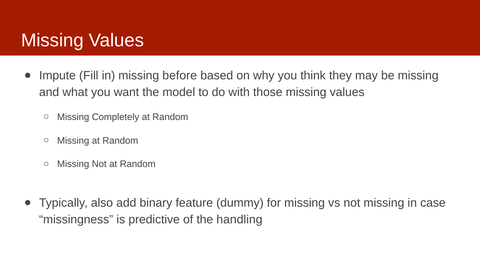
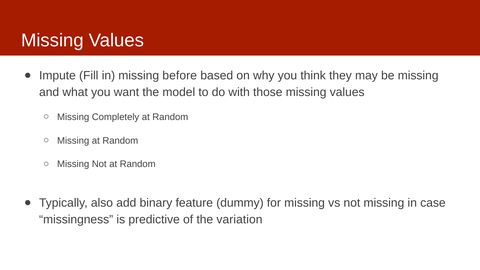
handling: handling -> variation
